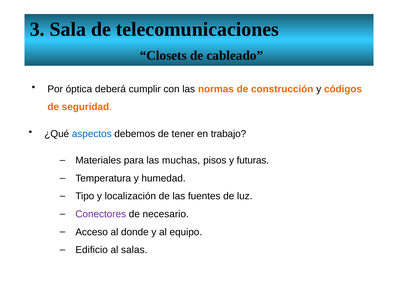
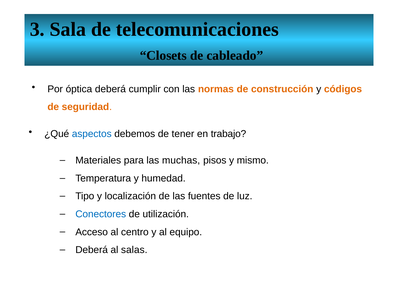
futuras: futuras -> mismo
Conectores colour: purple -> blue
necesario: necesario -> utilización
donde: donde -> centro
Edificio at (92, 250): Edificio -> Deberá
